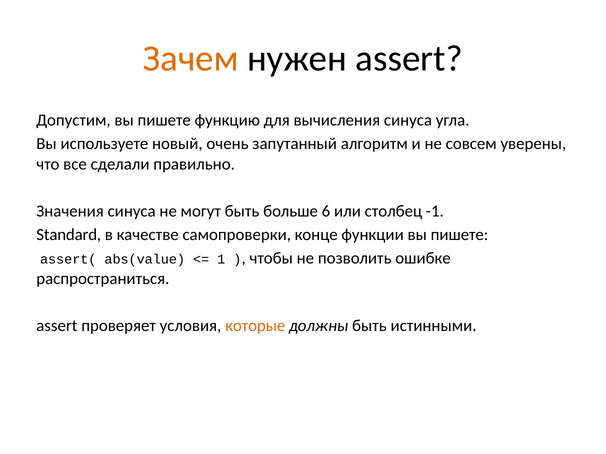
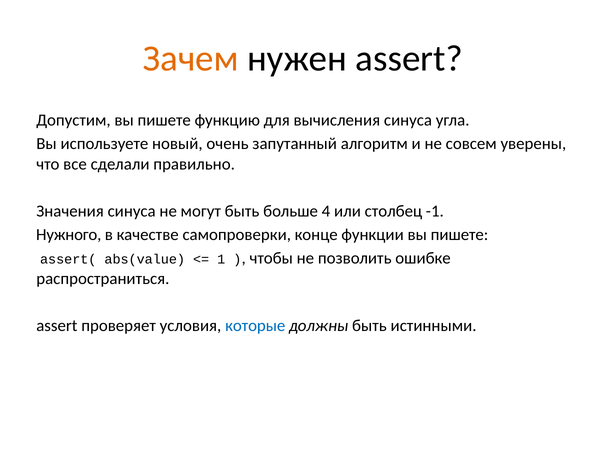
6: 6 -> 4
Standard: Standard -> Нужного
которые colour: orange -> blue
